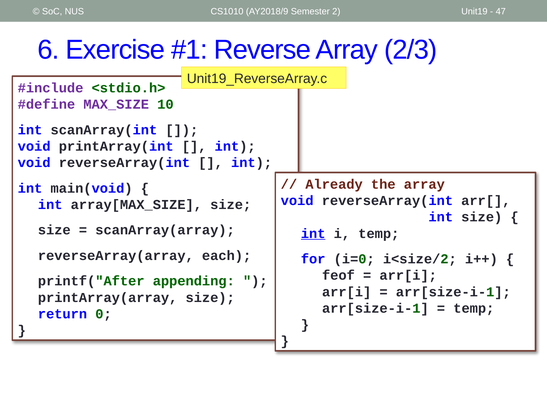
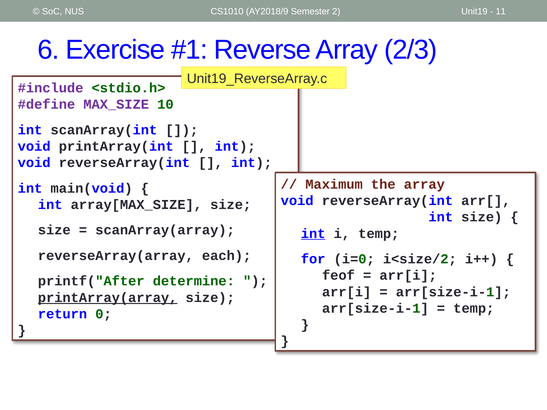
47: 47 -> 11
Already: Already -> Maximum
appending: appending -> determine
printArray(array underline: none -> present
